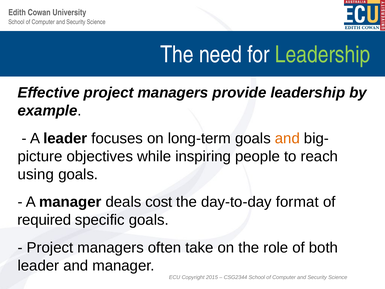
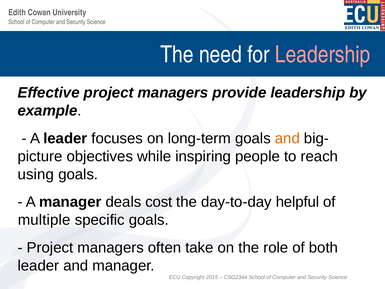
Leadership at (323, 55) colour: light green -> pink
format: format -> helpful
required: required -> multiple
